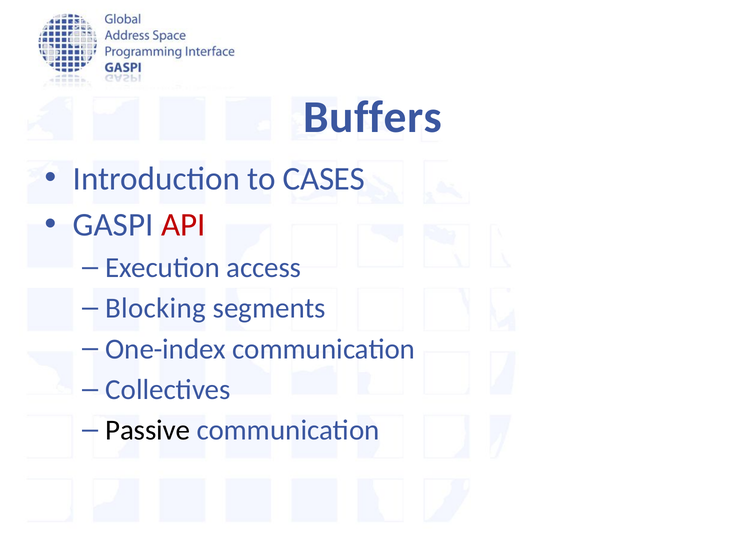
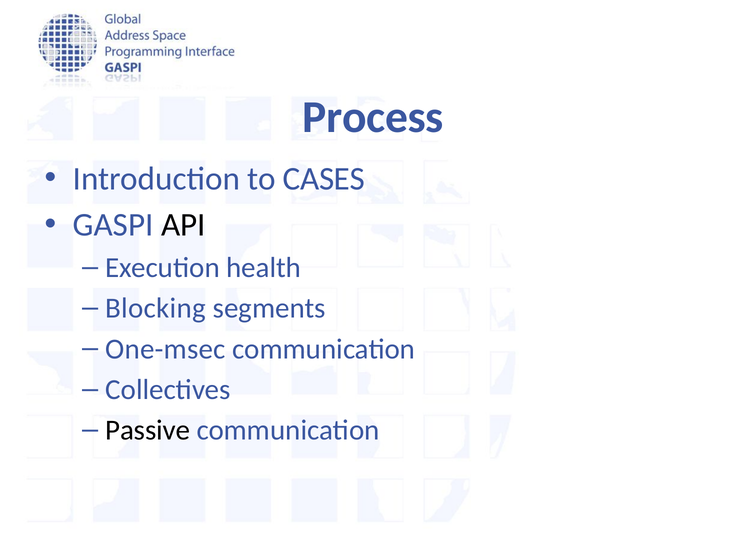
Buffers: Buffers -> Process
API colour: red -> black
access: access -> health
One-index: One-index -> One-msec
